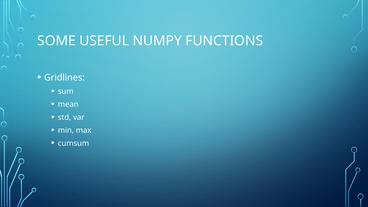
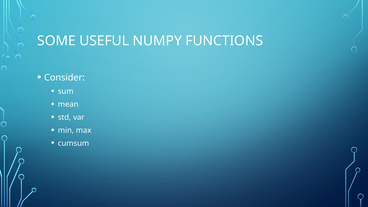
Gridlines: Gridlines -> Consider
